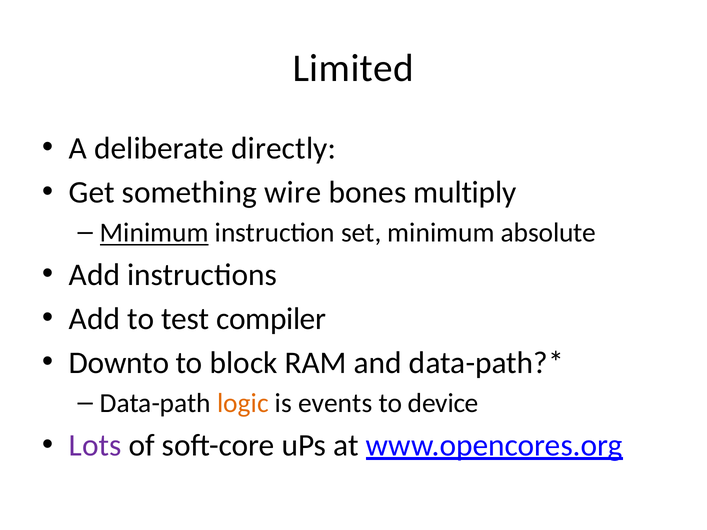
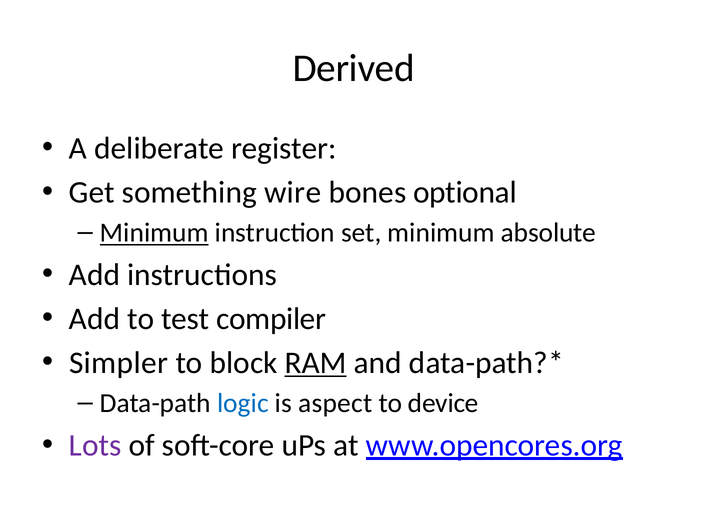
Limited: Limited -> Derived
directly: directly -> register
multiply: multiply -> optional
Downto: Downto -> Simpler
RAM underline: none -> present
logic colour: orange -> blue
events: events -> aspect
